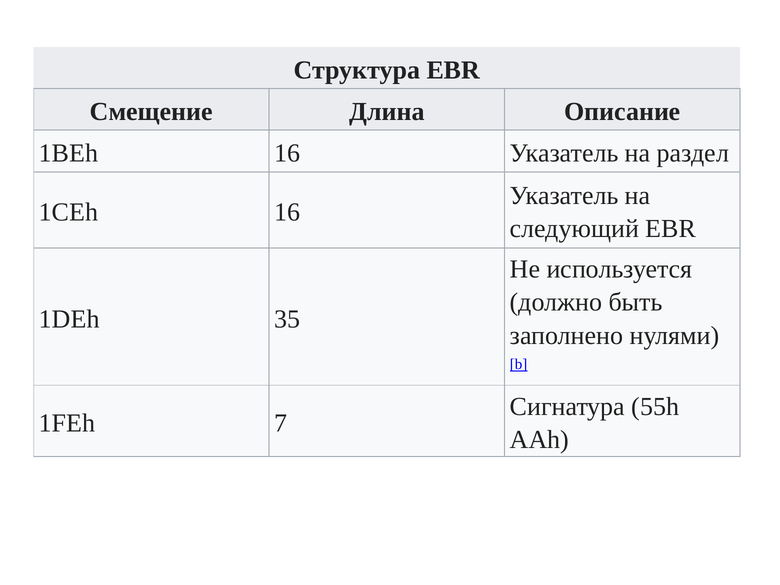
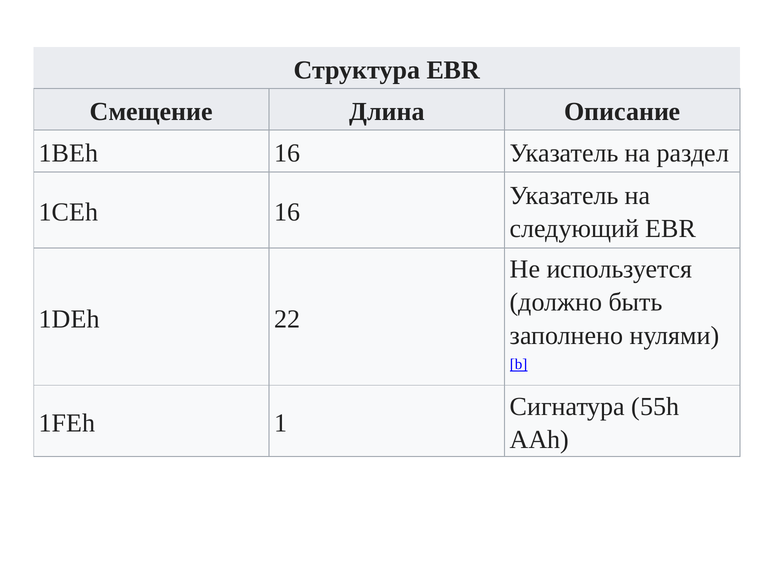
35: 35 -> 22
7: 7 -> 1
